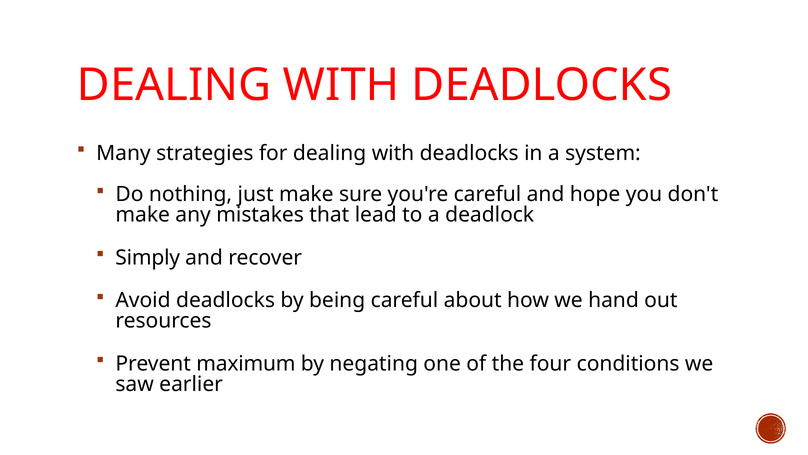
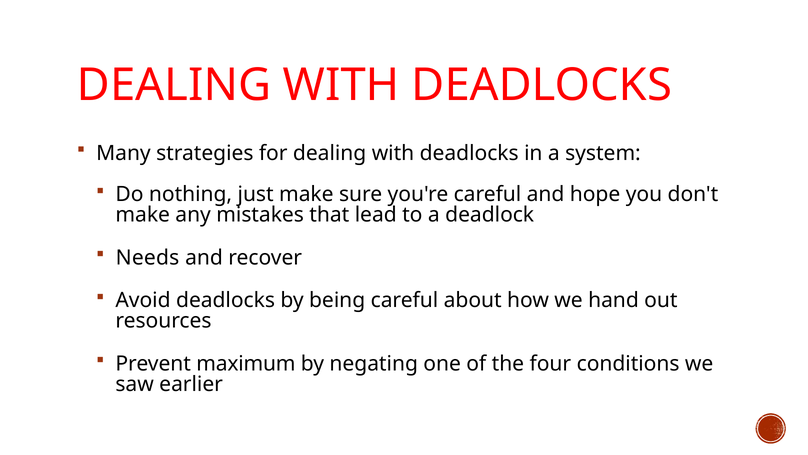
Simply: Simply -> Needs
